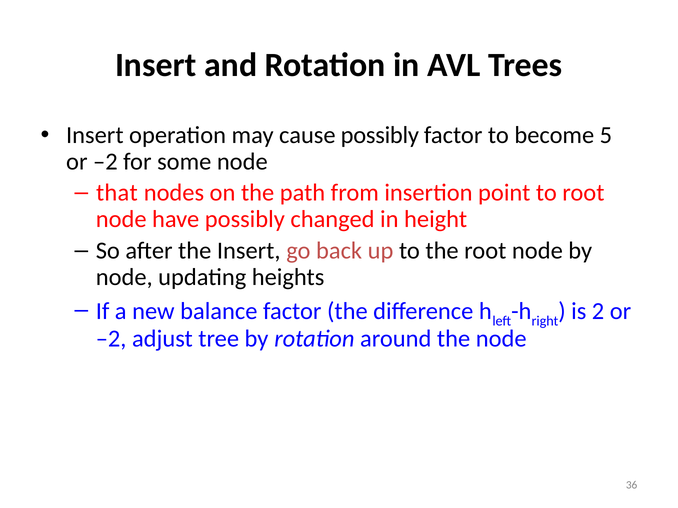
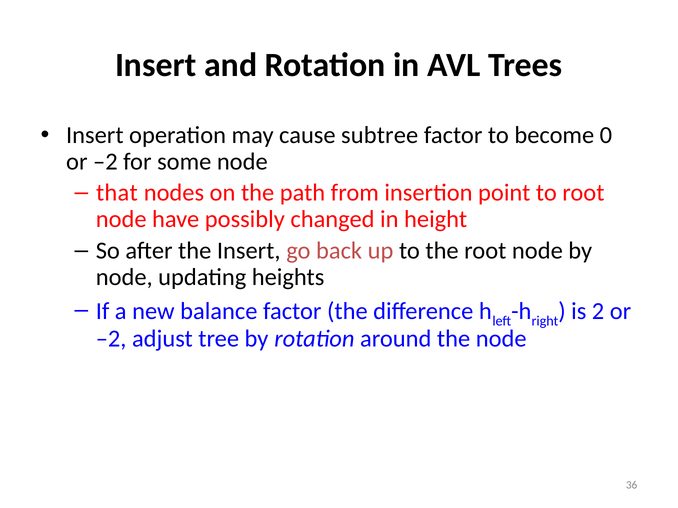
cause possibly: possibly -> subtree
5: 5 -> 0
